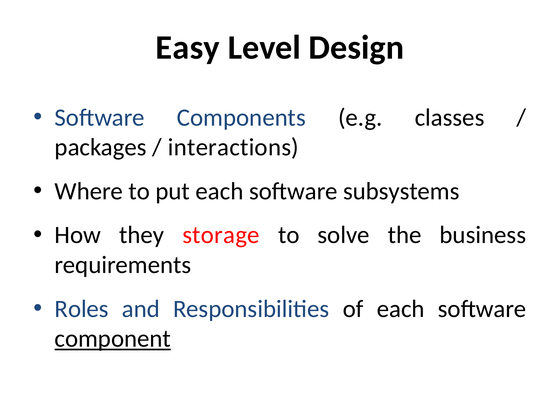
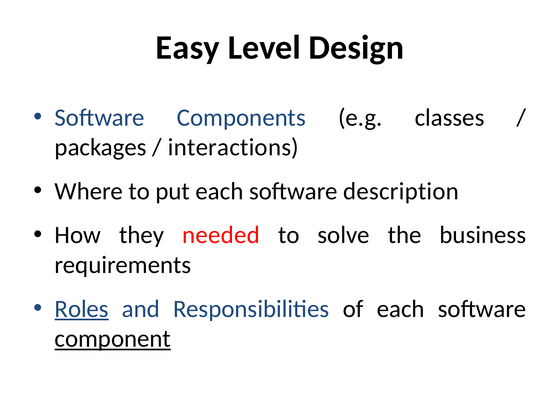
subsystems: subsystems -> description
storage: storage -> needed
Roles underline: none -> present
